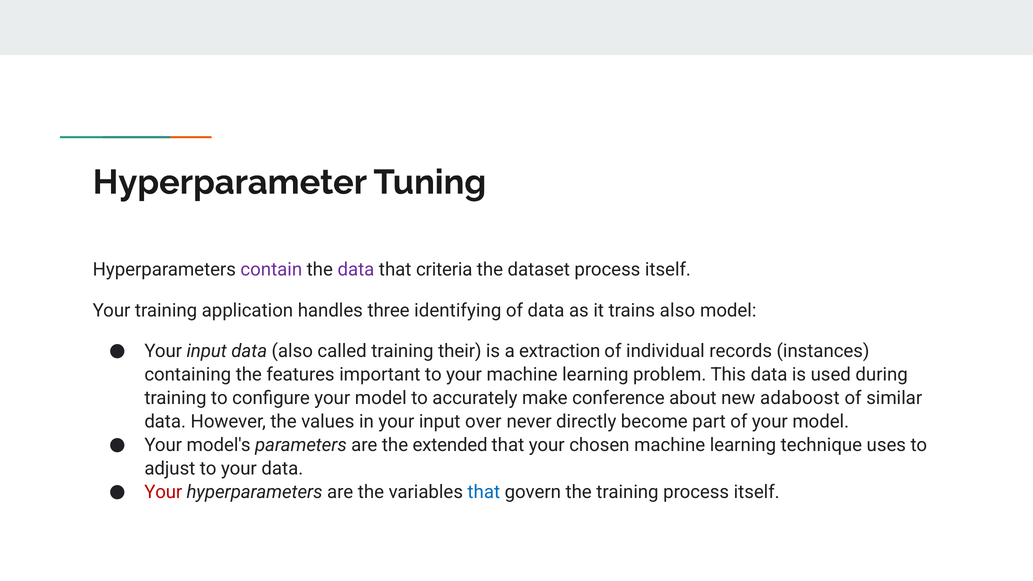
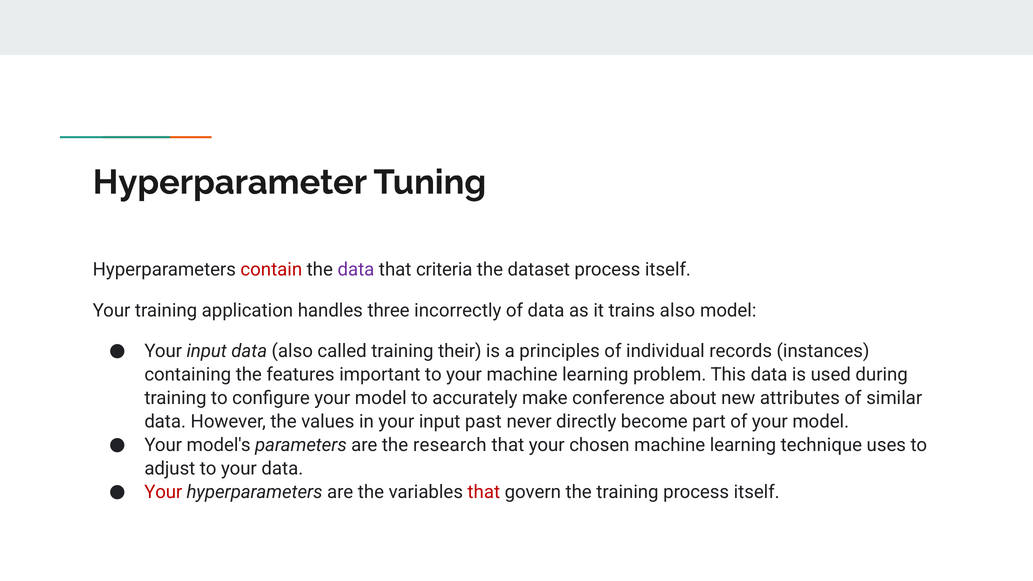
contain colour: purple -> red
identifying: identifying -> incorrectly
extraction: extraction -> principles
adaboost: adaboost -> attributes
over: over -> past
extended: extended -> research
that at (484, 492) colour: blue -> red
